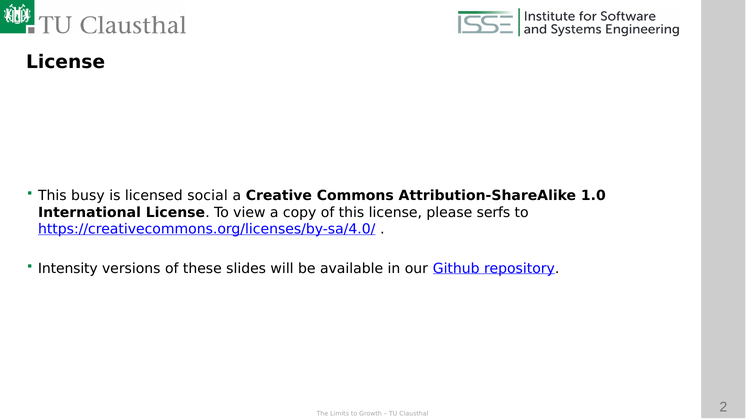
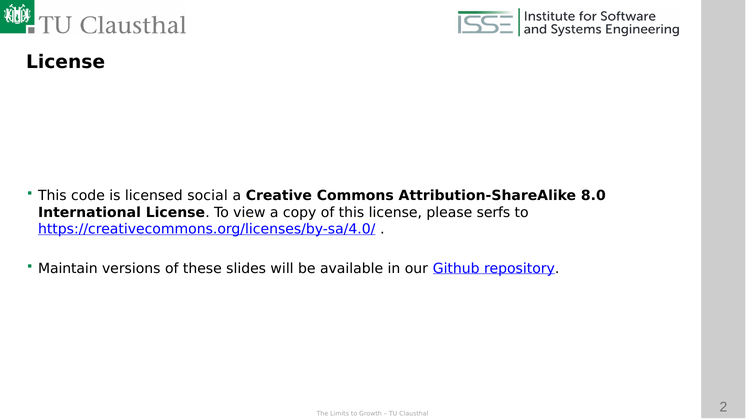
busy: busy -> code
1.0: 1.0 -> 8.0
Intensity: Intensity -> Maintain
